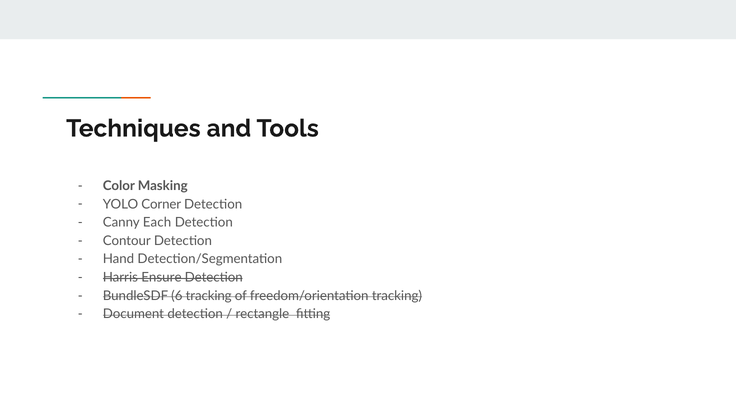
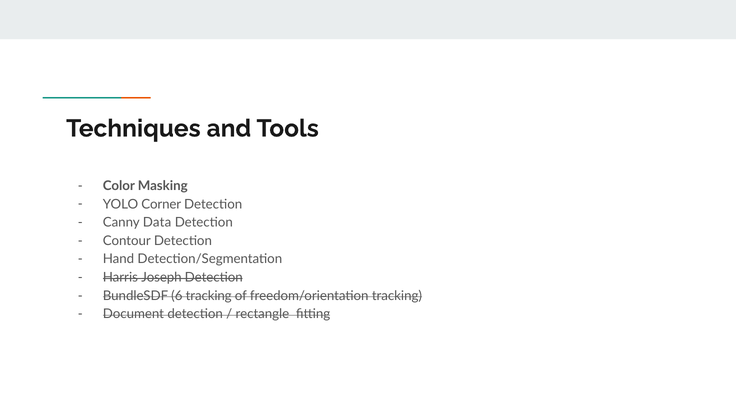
Each: Each -> Data
Ensure: Ensure -> Joseph
